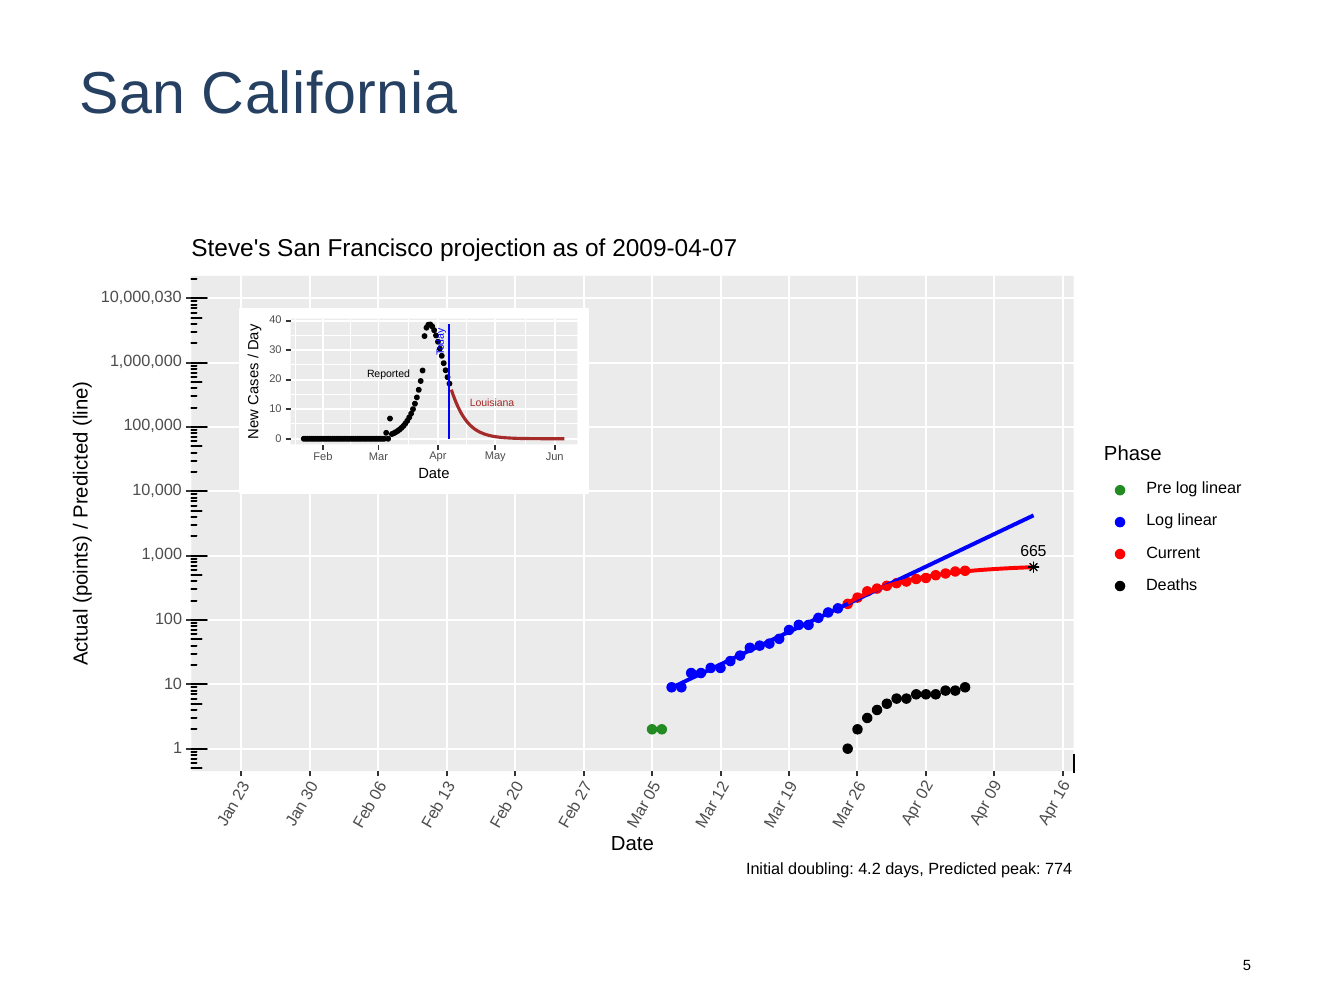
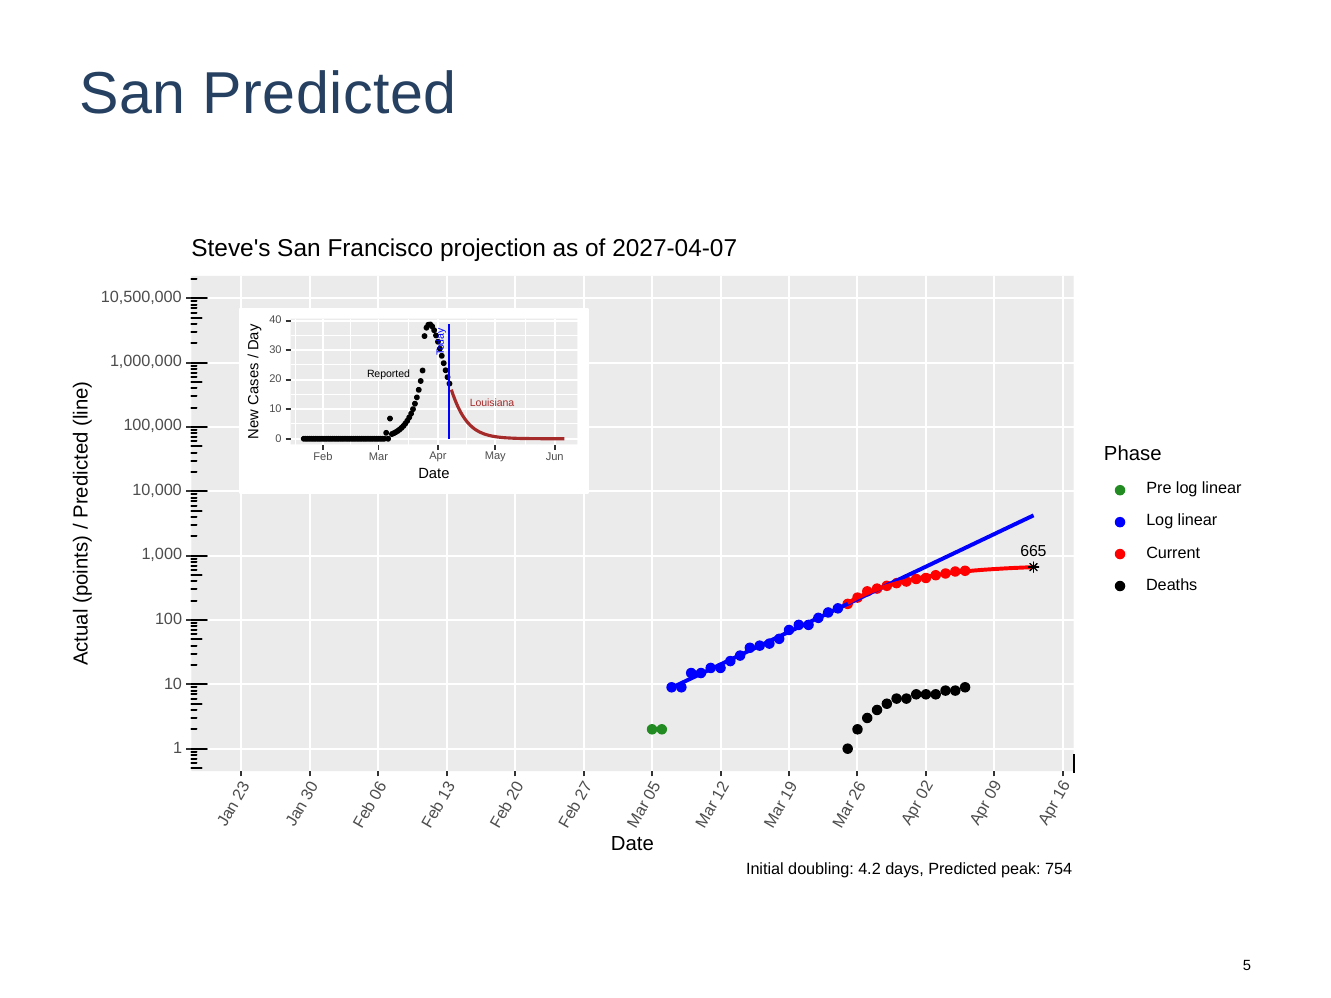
San California: California -> Predicted
2009-04-07: 2009-04-07 -> 2027-04-07
10,000,030: 10,000,030 -> 10,500,000
774: 774 -> 754
